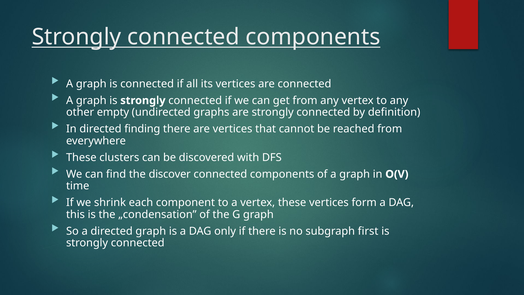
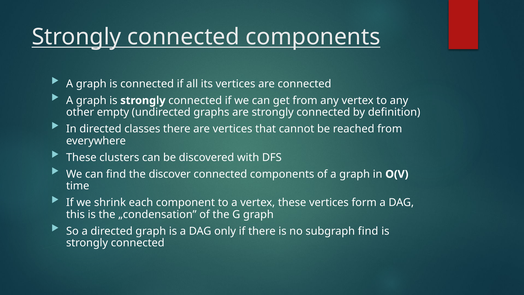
finding: finding -> classes
subgraph first: first -> find
